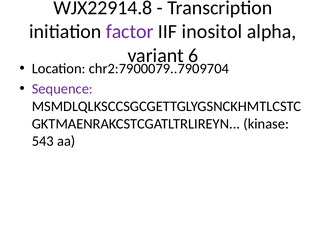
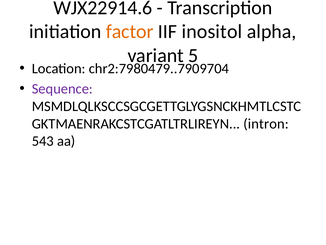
WJX22914.8: WJX22914.8 -> WJX22914.6
factor colour: purple -> orange
6: 6 -> 5
chr2:7900079..7909704: chr2:7900079..7909704 -> chr2:7980479..7909704
kinase: kinase -> intron
